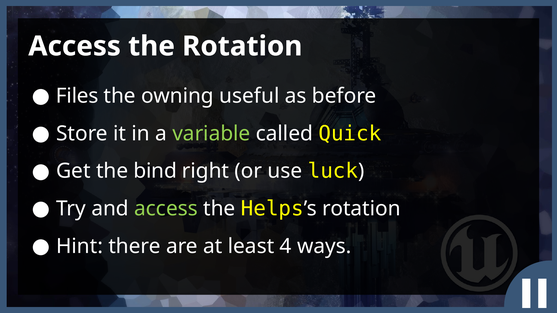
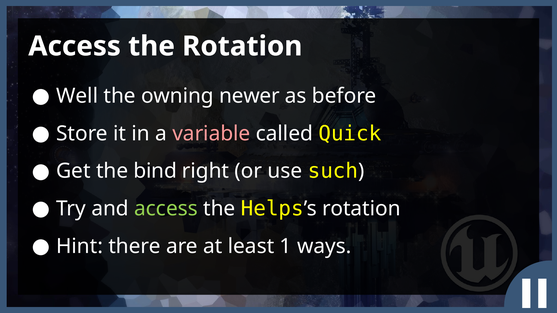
Files: Files -> Well
useful: useful -> newer
variable colour: light green -> pink
luck: luck -> such
4: 4 -> 1
